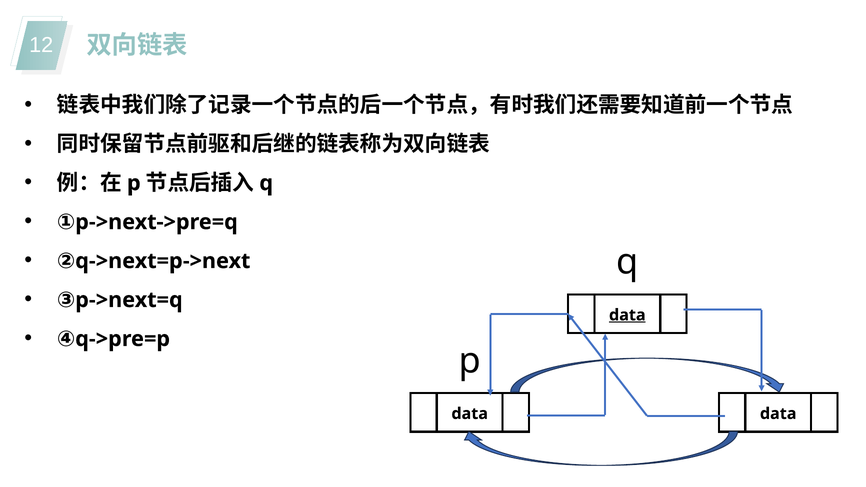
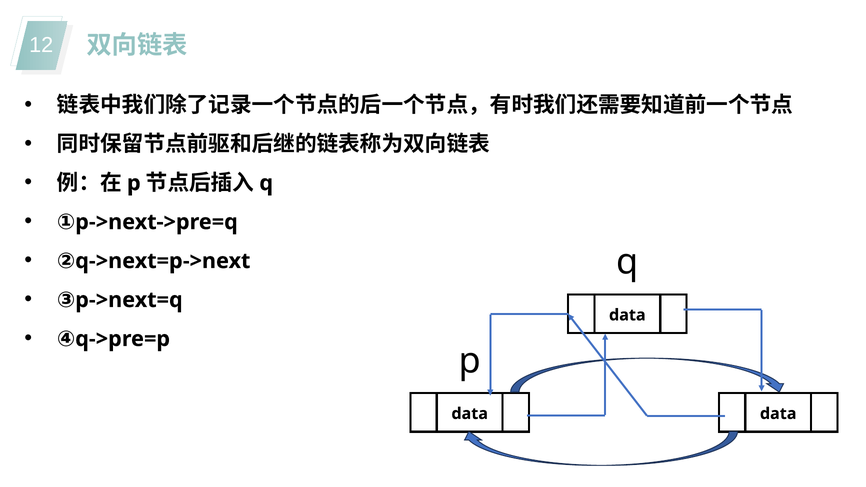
data at (627, 315) underline: present -> none
